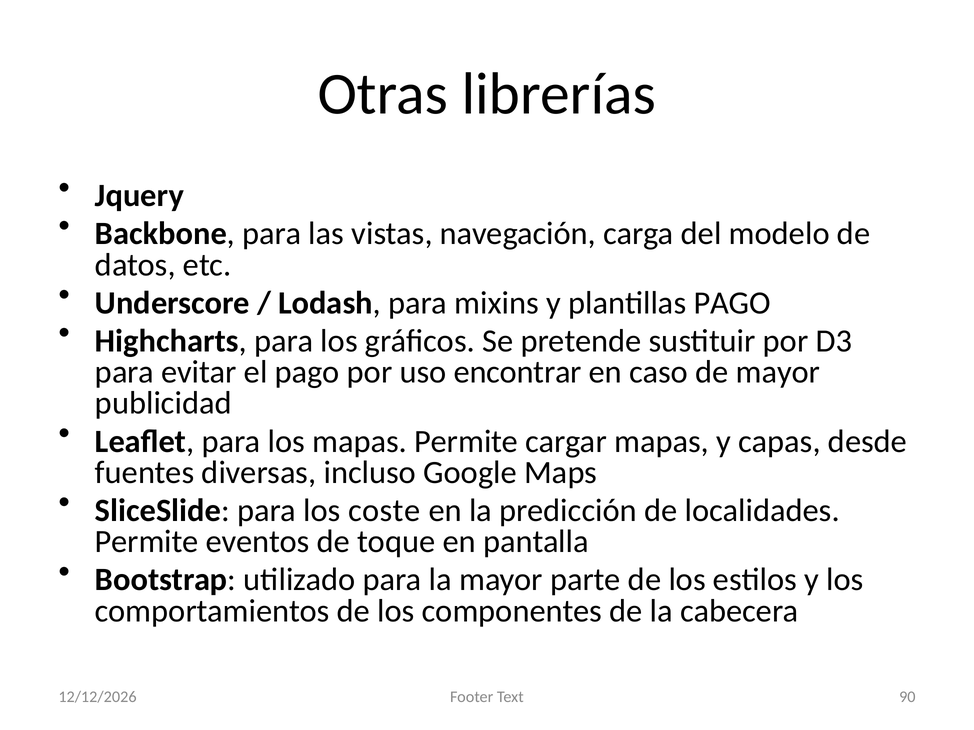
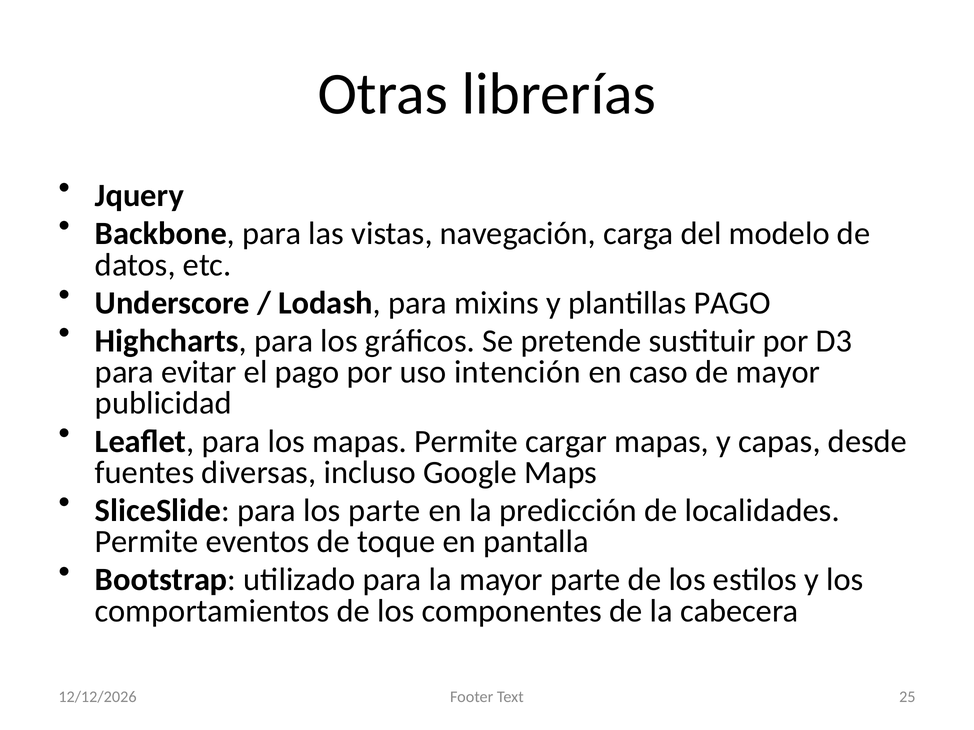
encontrar: encontrar -> intención
los coste: coste -> parte
90: 90 -> 25
